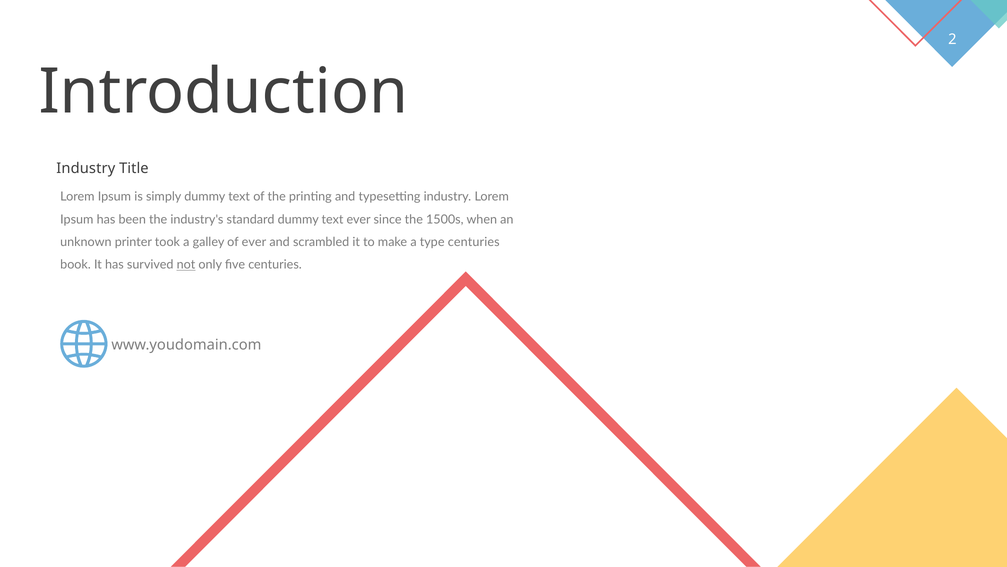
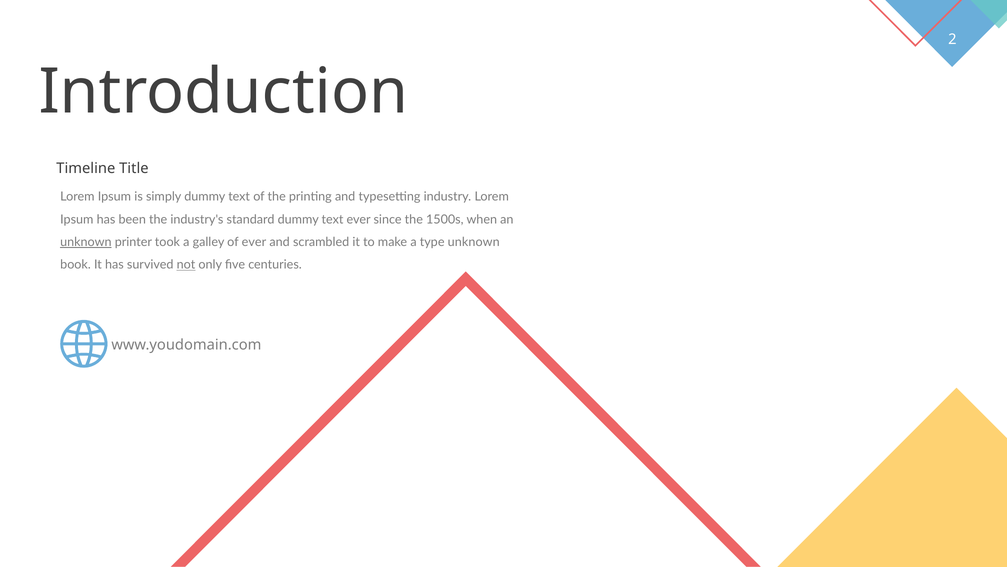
Industry at (86, 168): Industry -> Timeline
unknown at (86, 242) underline: none -> present
type centuries: centuries -> unknown
